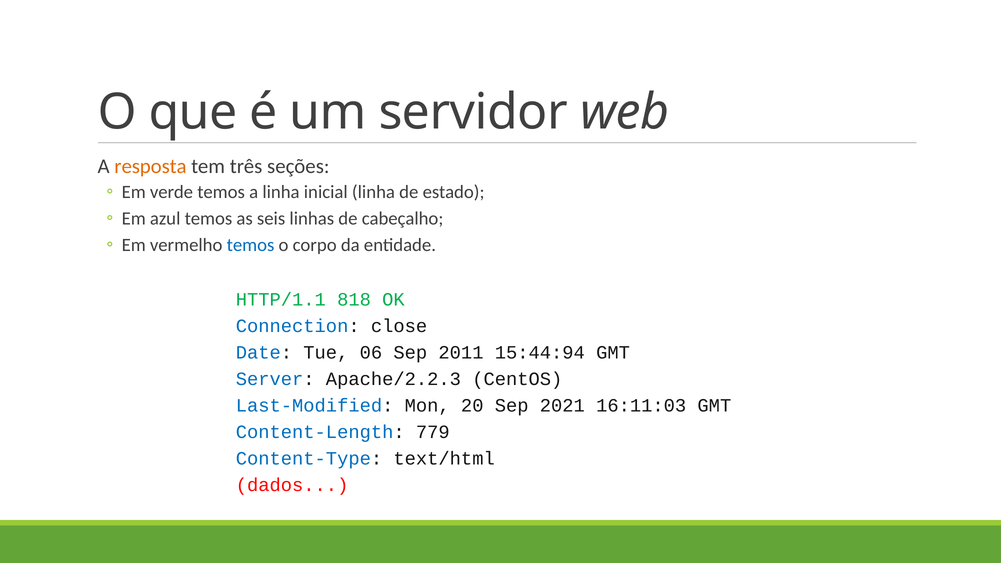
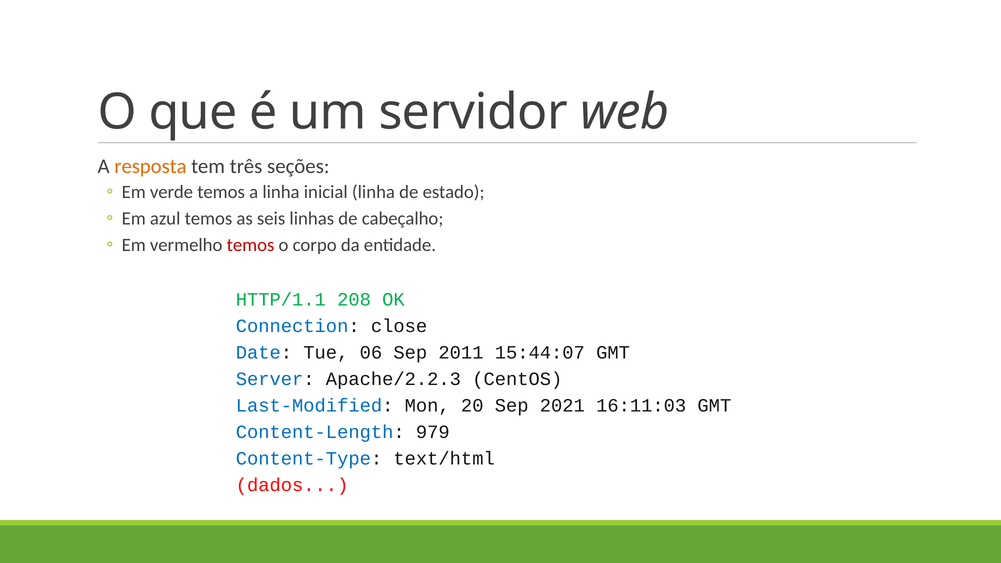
temos at (251, 245) colour: blue -> red
818: 818 -> 208
15:44:94: 15:44:94 -> 15:44:07
779: 779 -> 979
